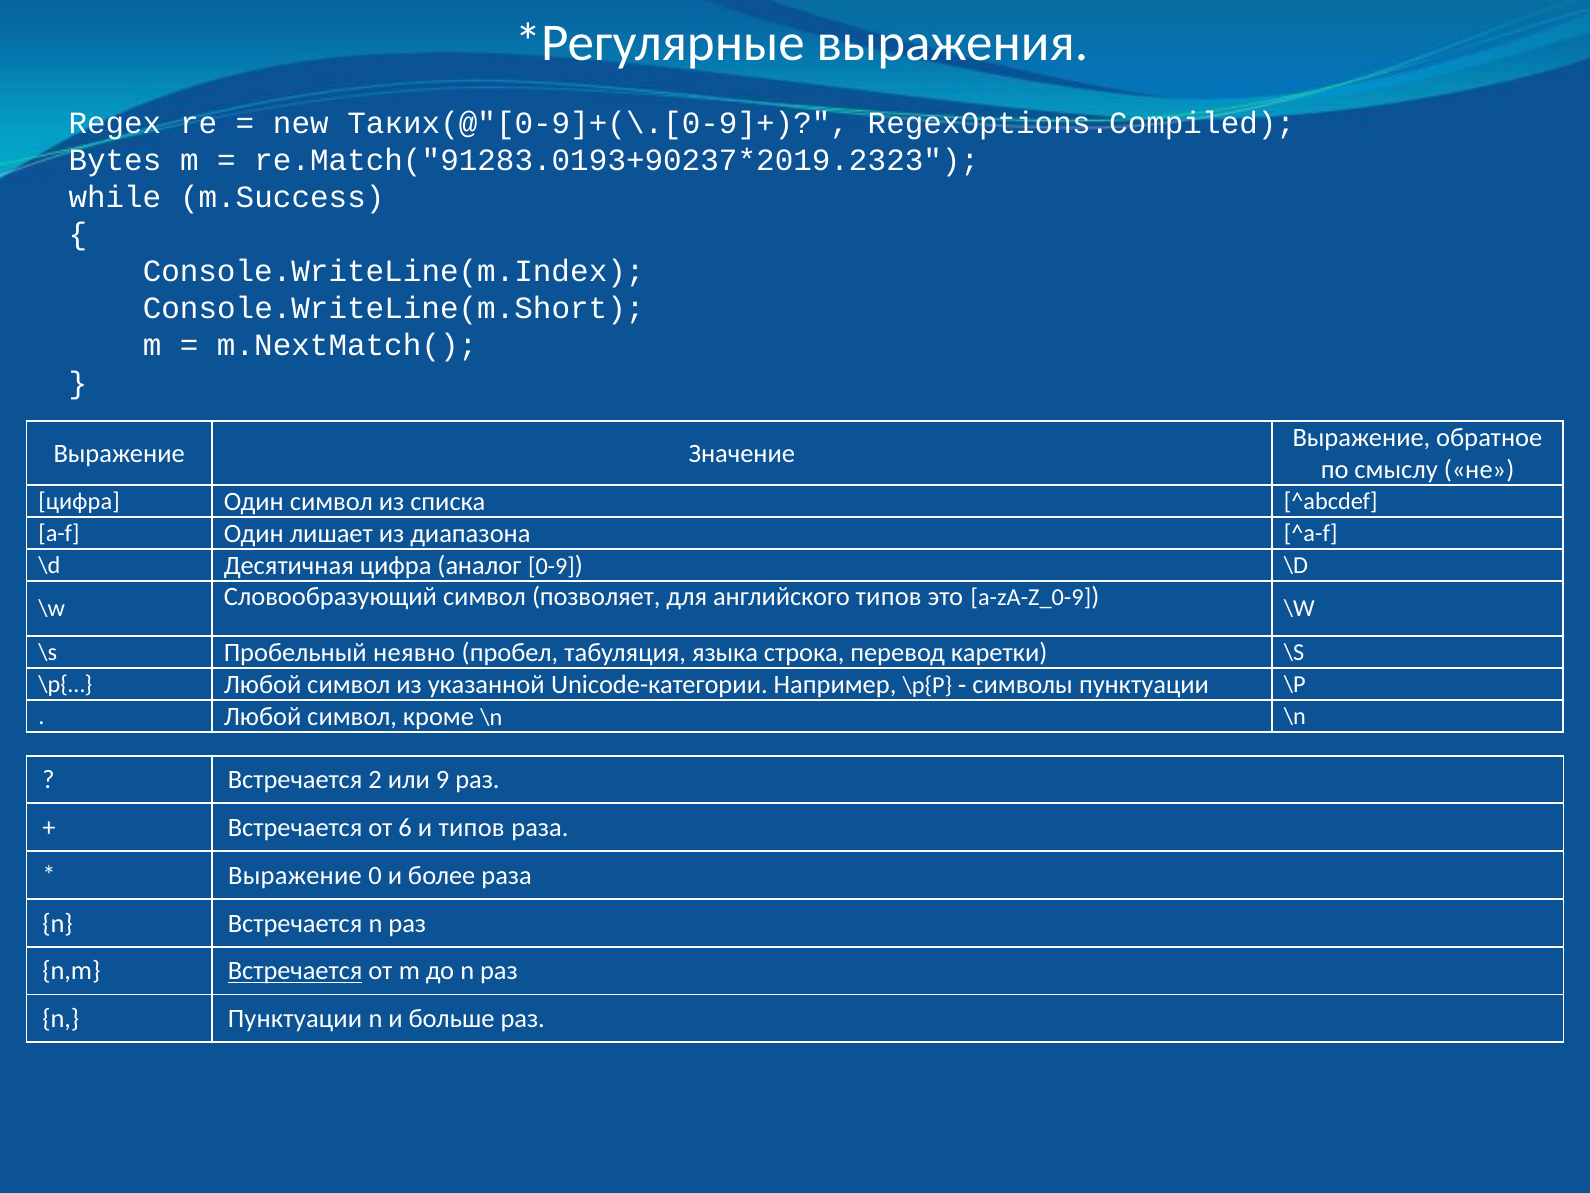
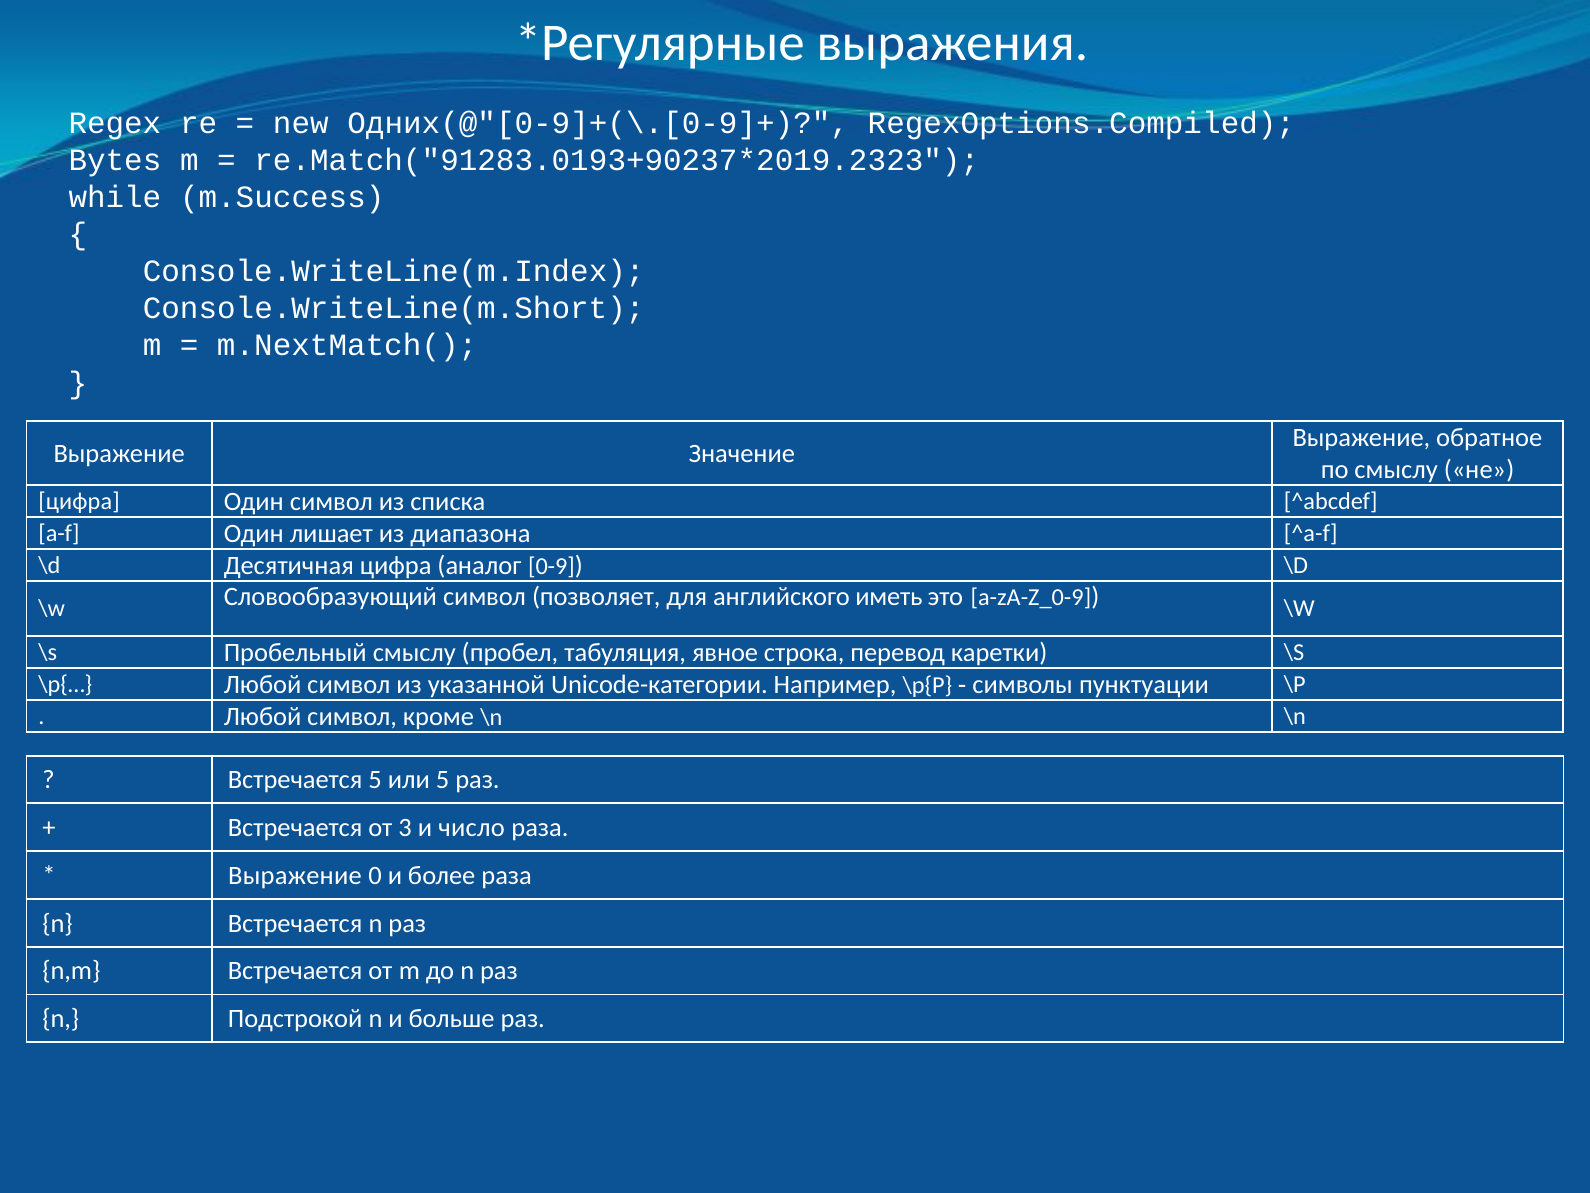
Таких(@"[0-9]+(\.[0-9]+: Таких(@"[0-9]+(\.[0-9]+ -> Одних(@"[0-9]+(\.[0-9]+
английского типов: типов -> иметь
Пробельный неявно: неявно -> смыслу
языка: языка -> явное
Встречается 2: 2 -> 5
или 9: 9 -> 5
6: 6 -> 3
и типов: типов -> число
Встречается at (295, 971) underline: present -> none
n Пунктуации: Пунктуации -> Подстрокой
